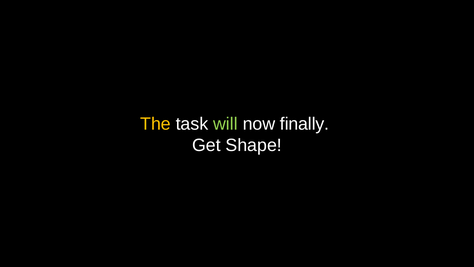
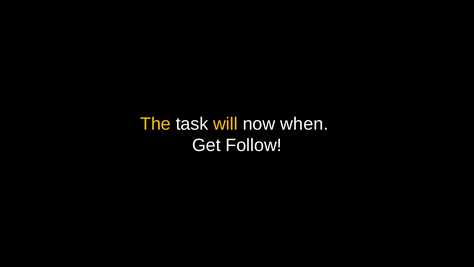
will colour: light green -> yellow
finally: finally -> when
Shape: Shape -> Follow
